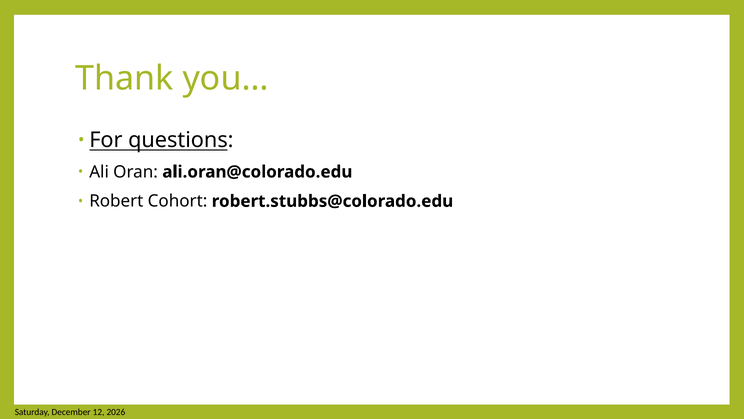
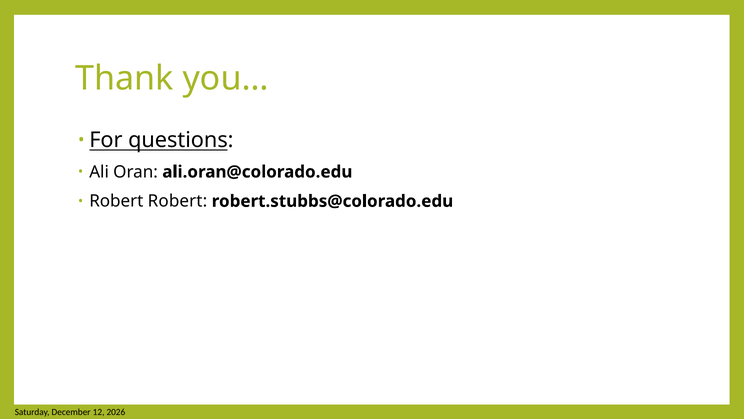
Robert Cohort: Cohort -> Robert
